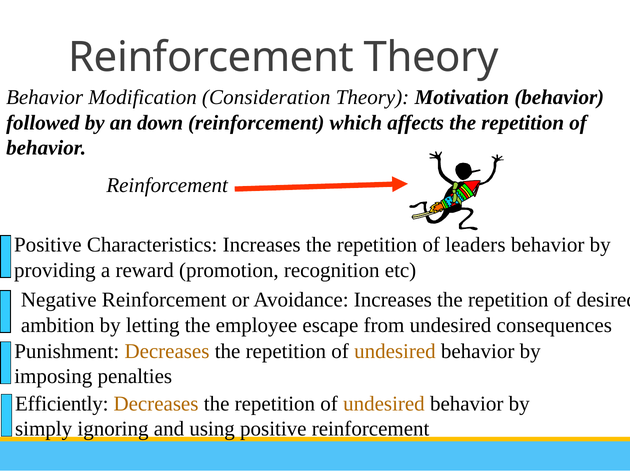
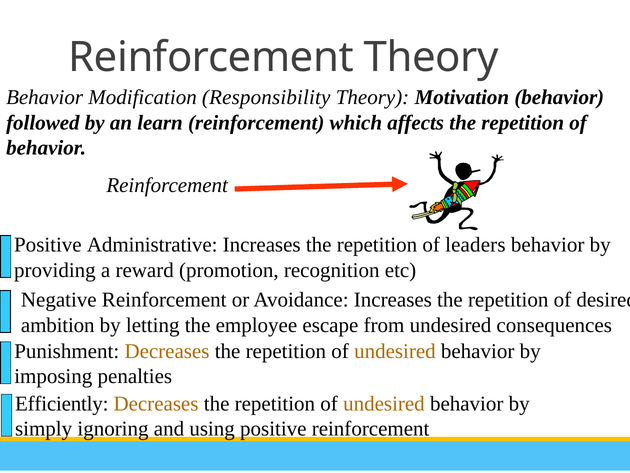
Consideration: Consideration -> Responsibility
down: down -> learn
Characteristics: Characteristics -> Administrative
